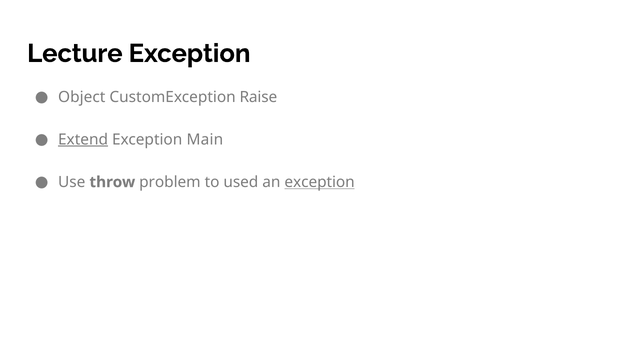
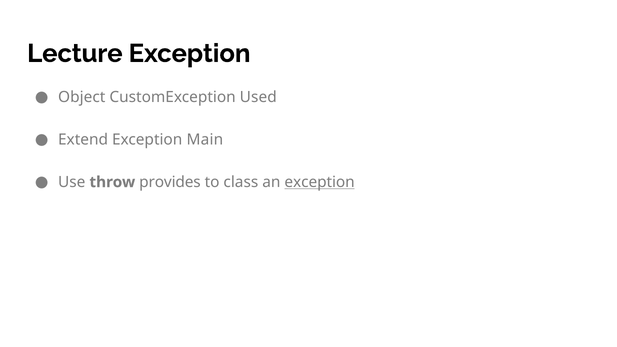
Raise: Raise -> Used
Extend underline: present -> none
problem: problem -> provides
used: used -> class
